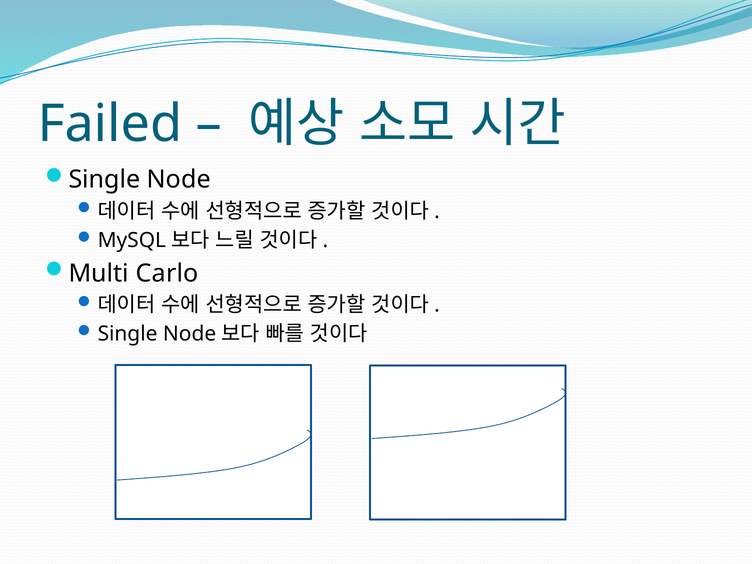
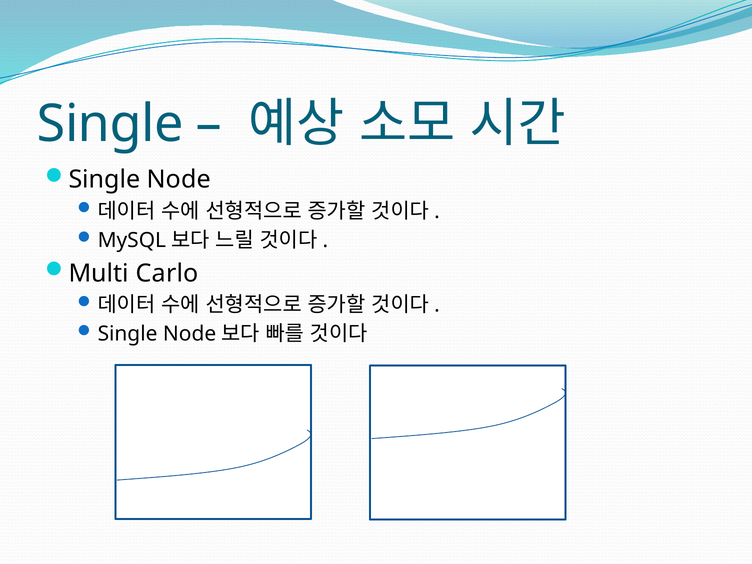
Failed at (110, 124): Failed -> Single
